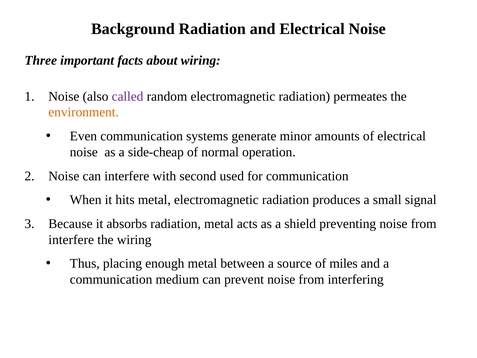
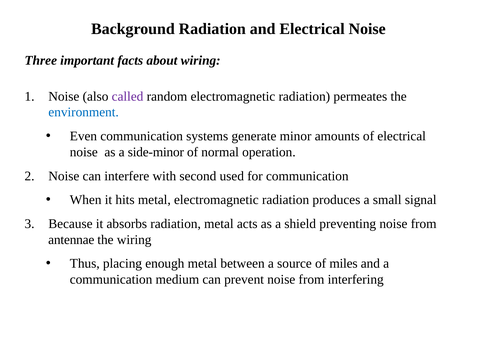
environment colour: orange -> blue
side-cheap: side-cheap -> side-minor
interfere at (71, 239): interfere -> antennae
